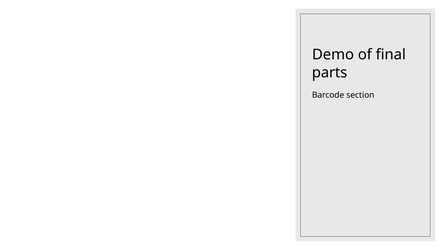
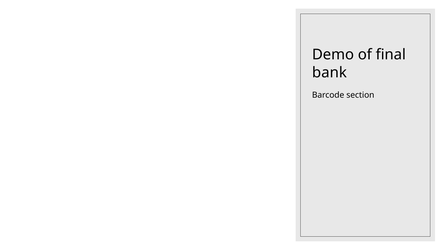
parts: parts -> bank
